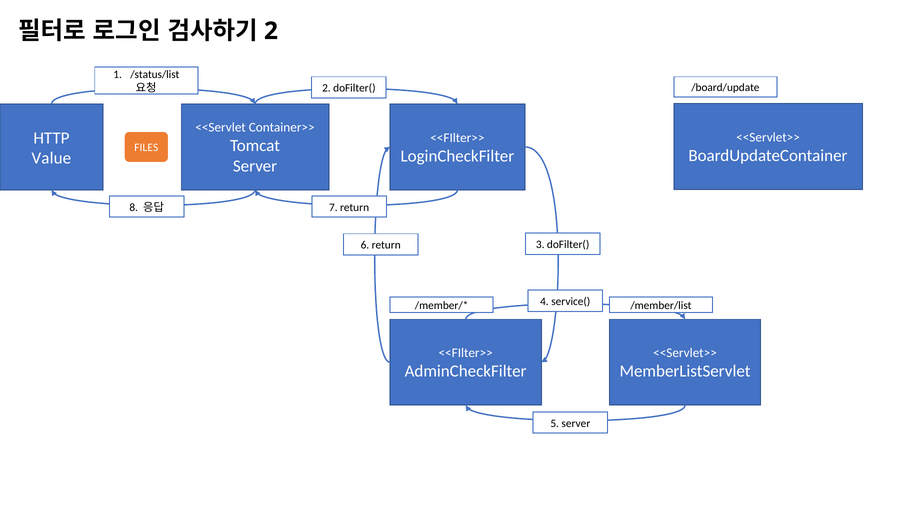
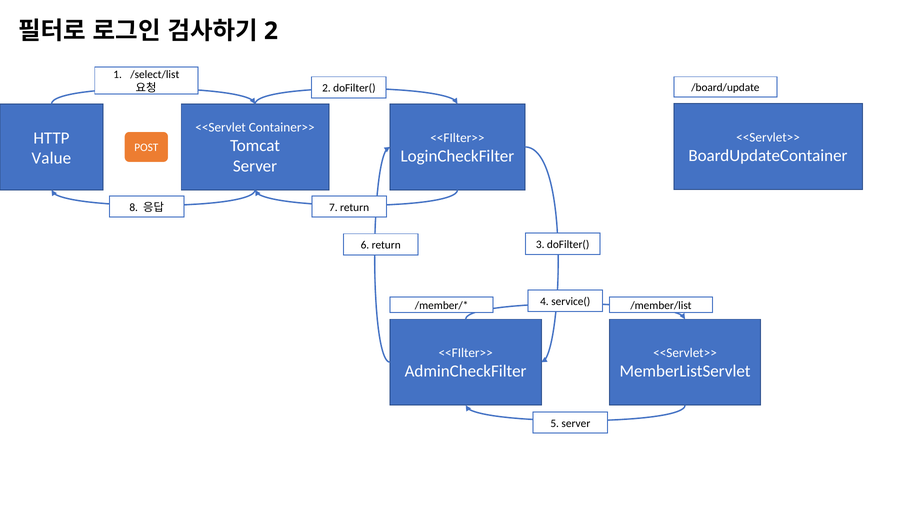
/status/list: /status/list -> /select/list
FILES: FILES -> POST
